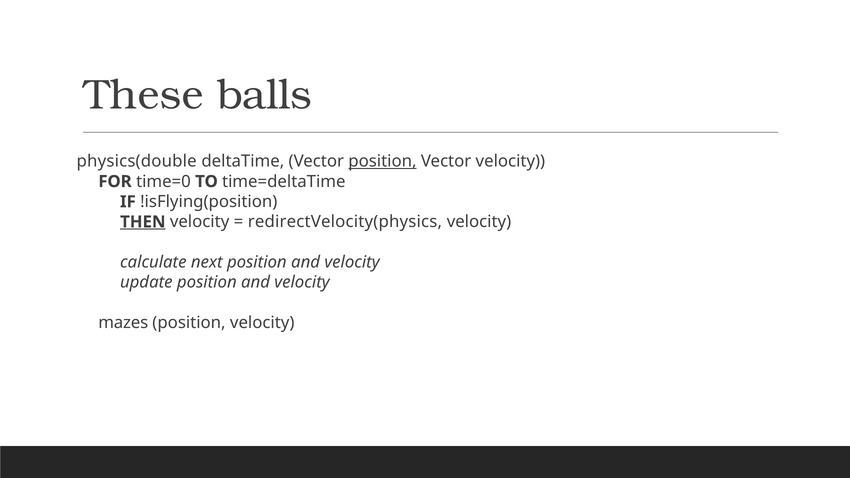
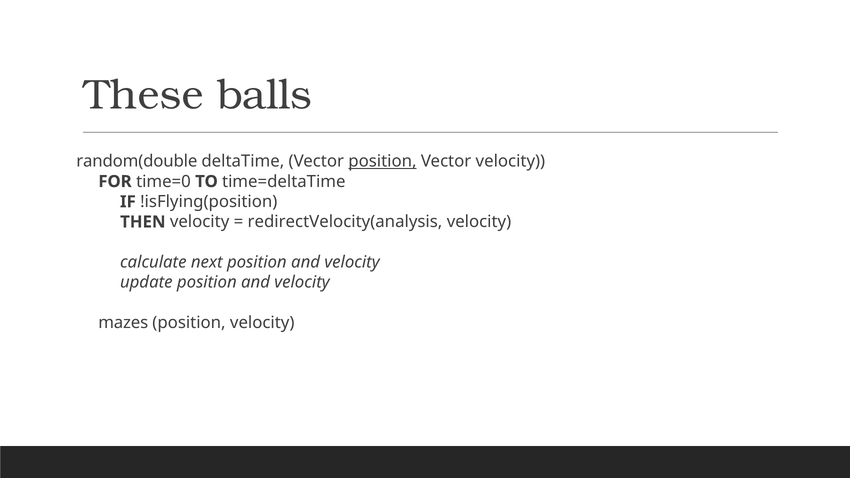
physics(double: physics(double -> random(double
THEN underline: present -> none
redirectVelocity(physics: redirectVelocity(physics -> redirectVelocity(analysis
